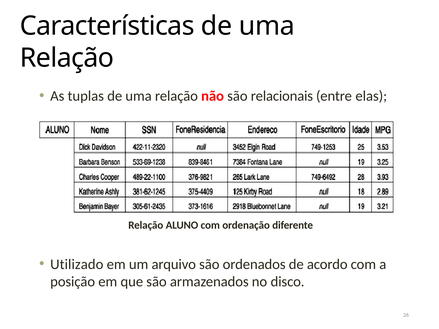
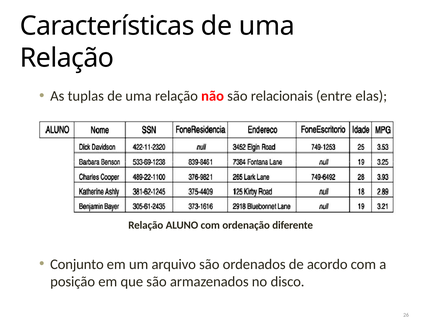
Utilizado: Utilizado -> Conjunto
